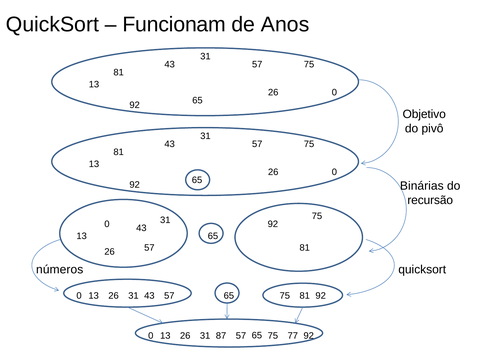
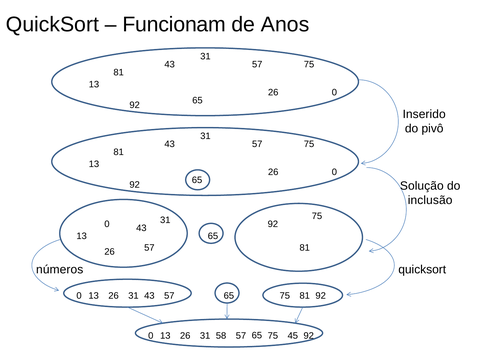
Objetivo: Objetivo -> Inserido
Binárias: Binárias -> Solução
recursão: recursão -> inclusão
87: 87 -> 58
77: 77 -> 45
